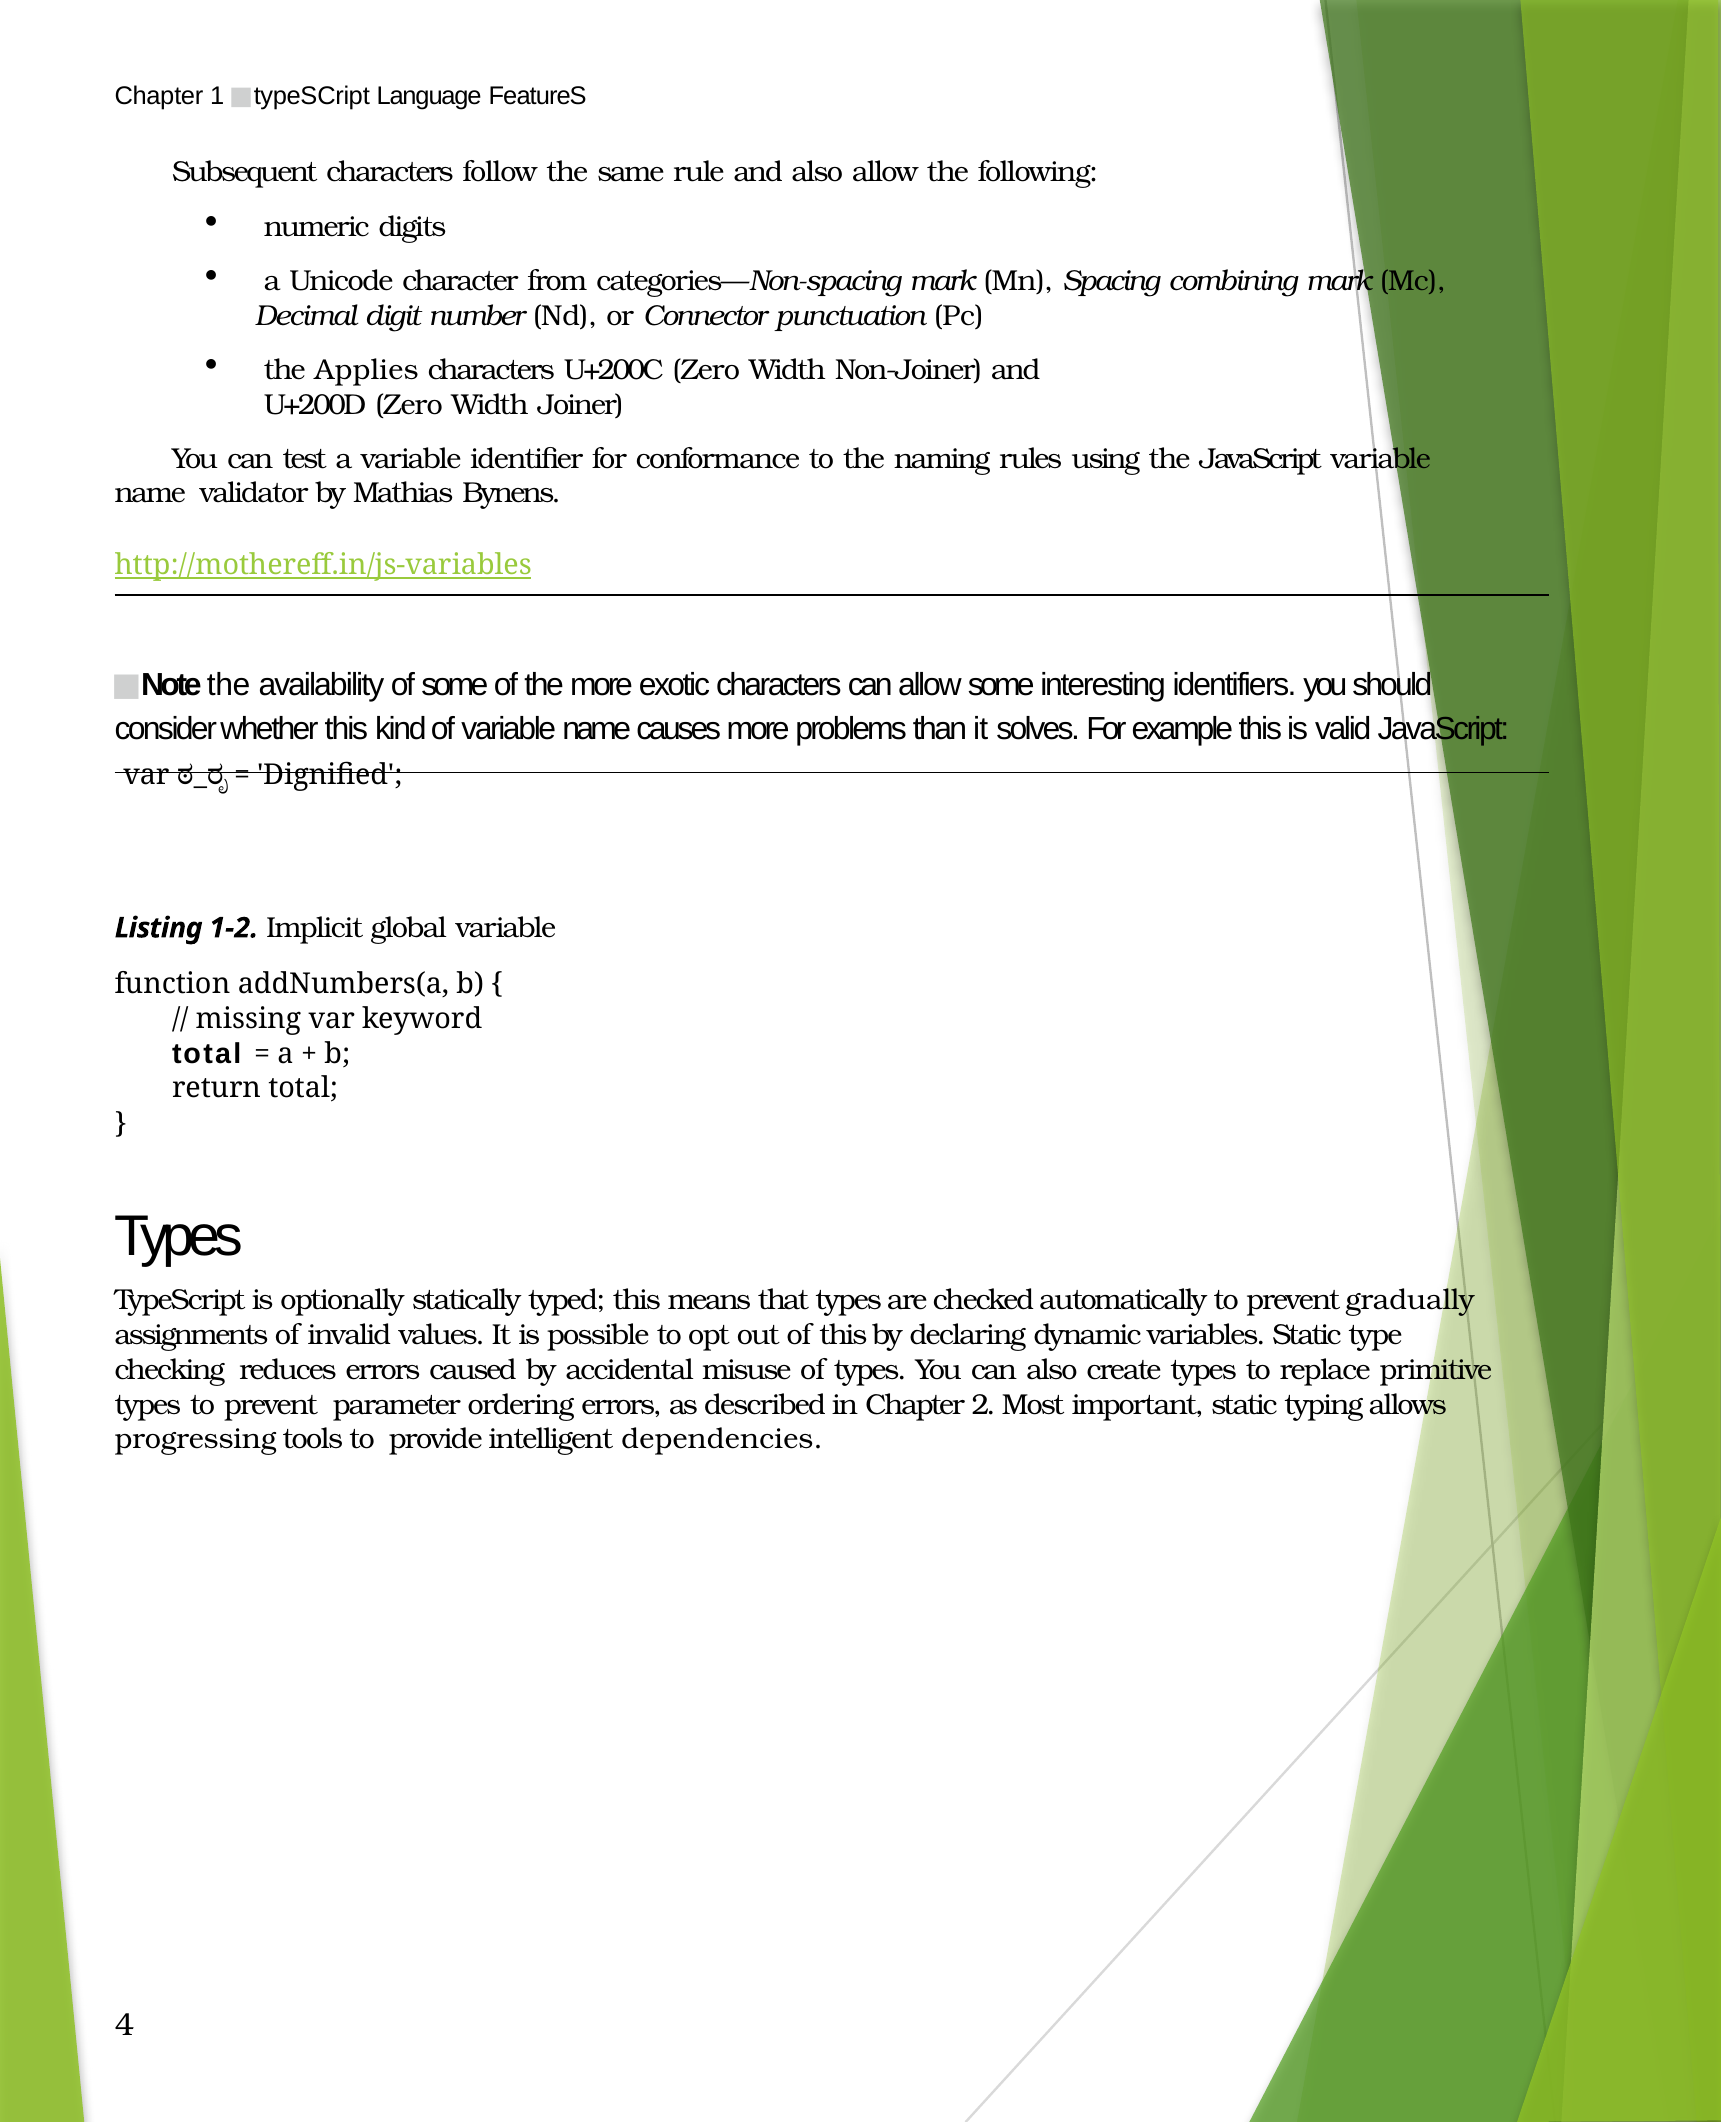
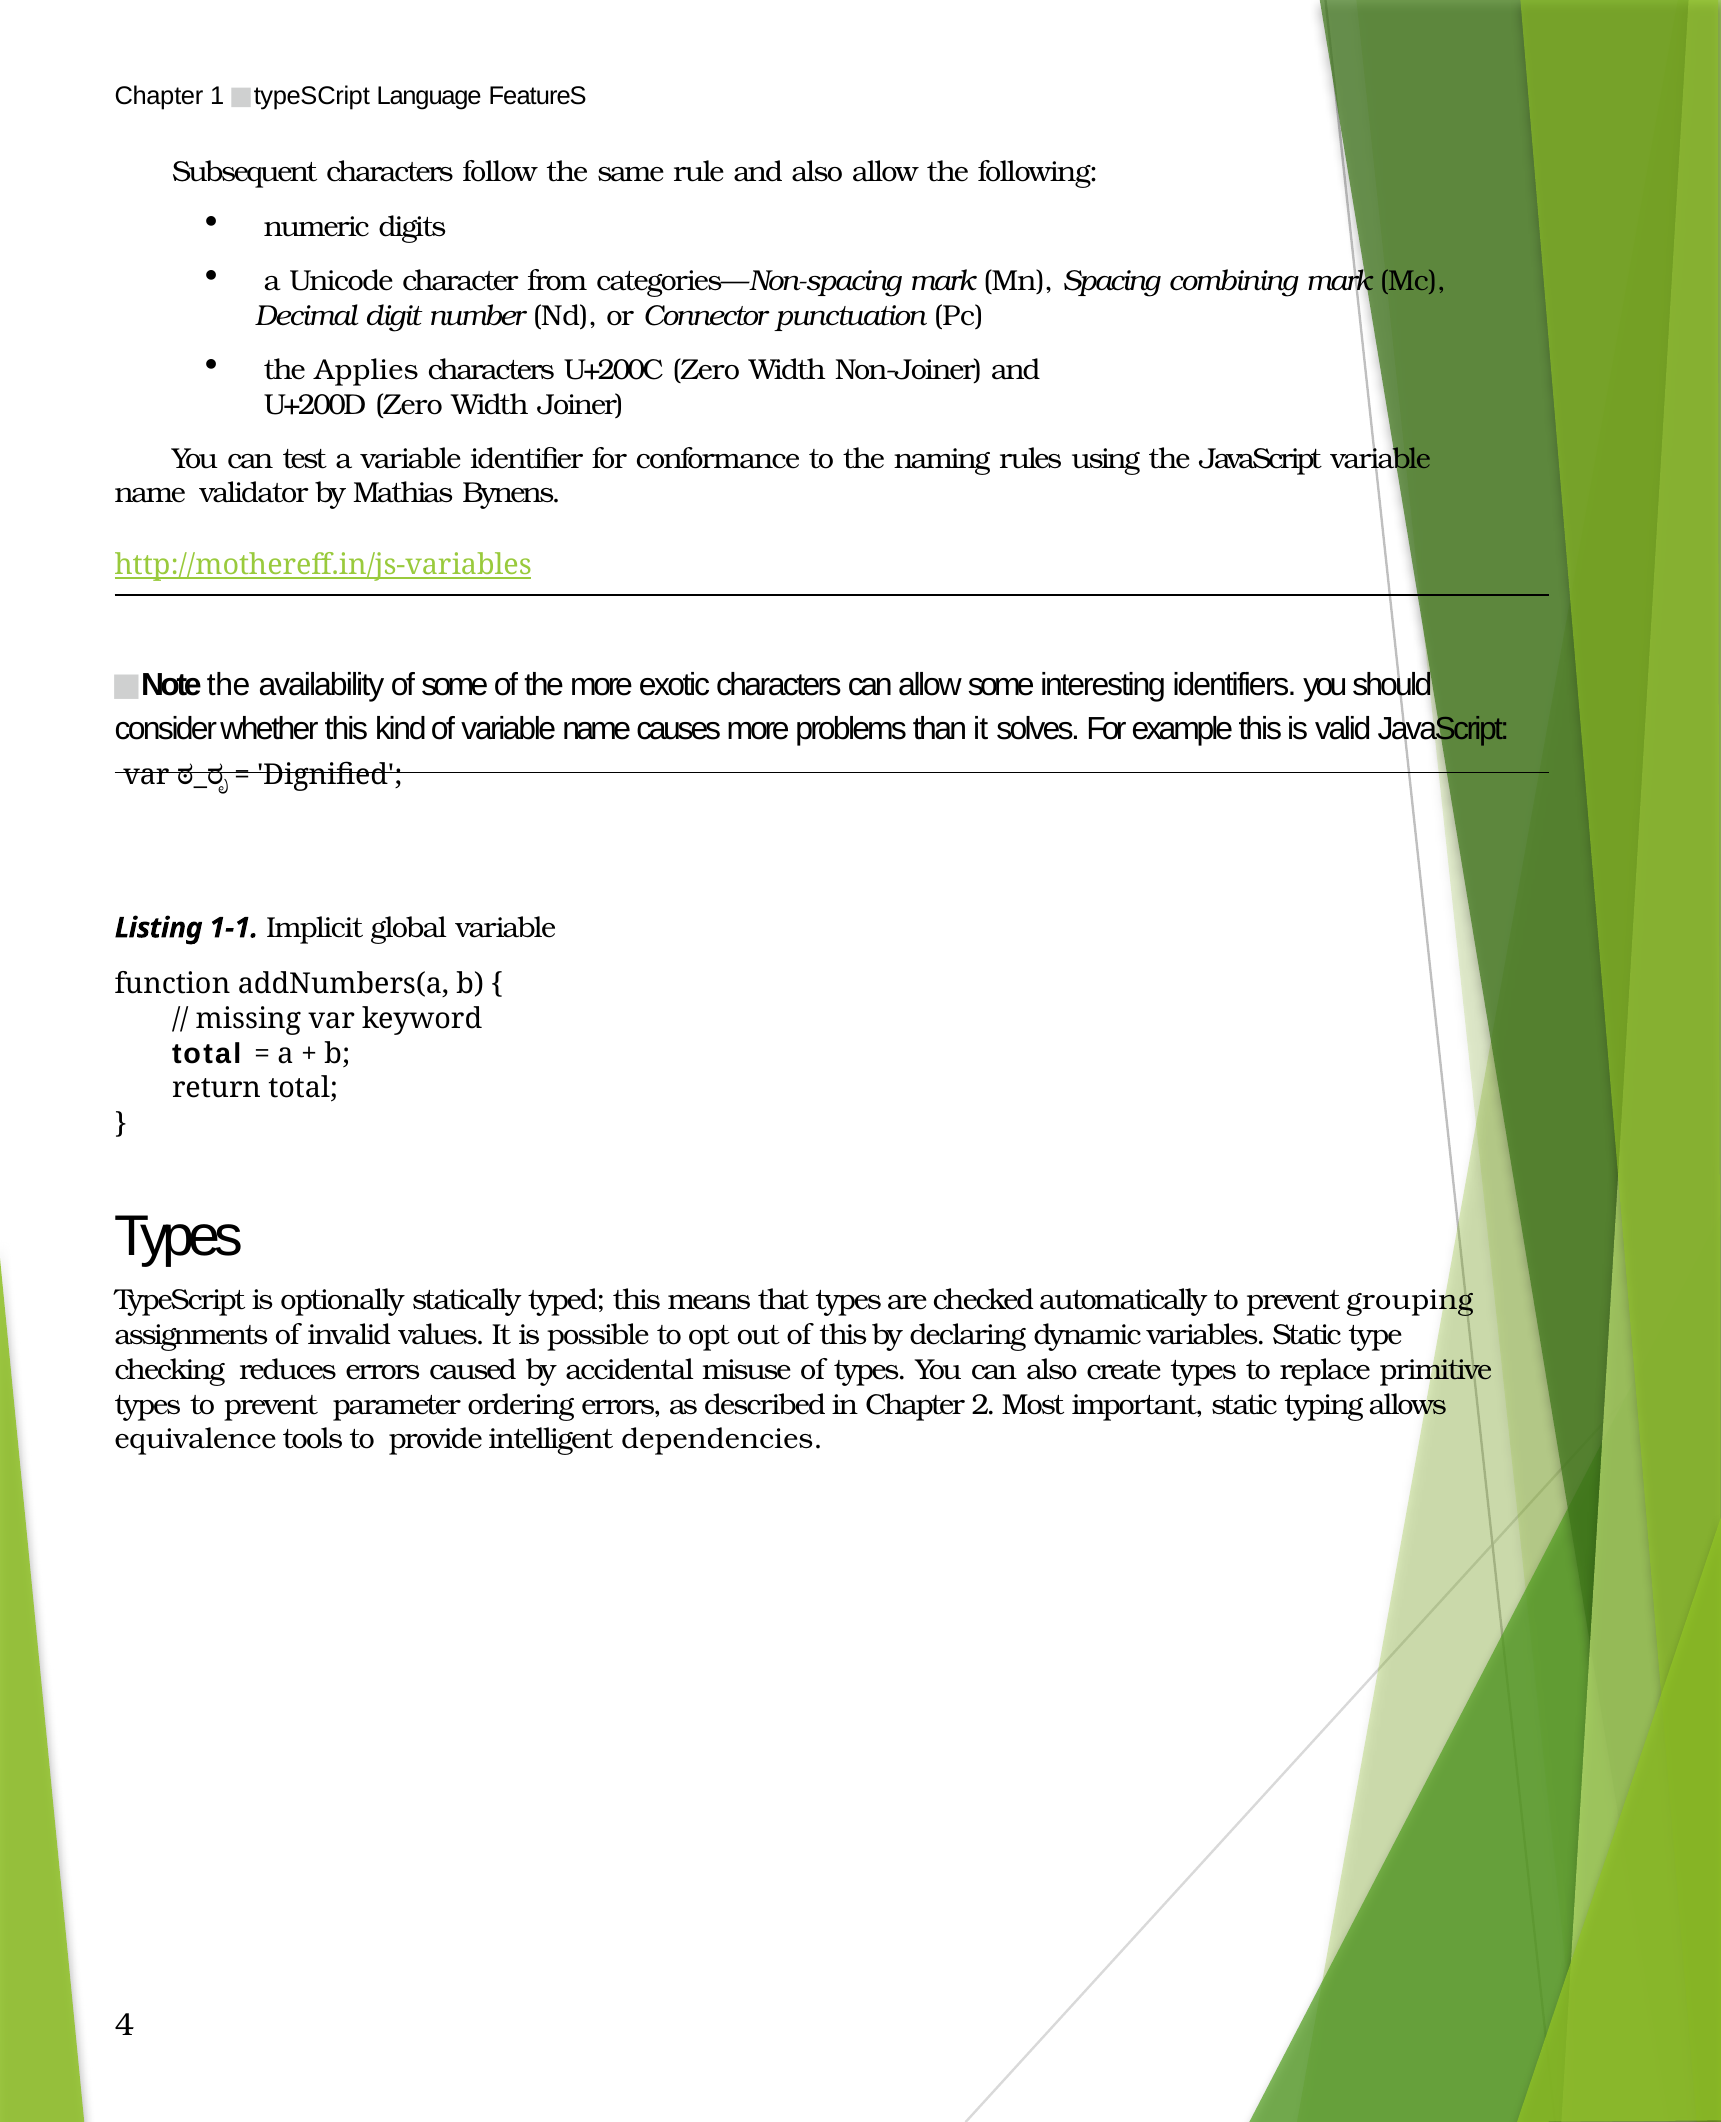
1-2: 1-2 -> 1-1
gradually: gradually -> grouping
progressing: progressing -> equivalence
